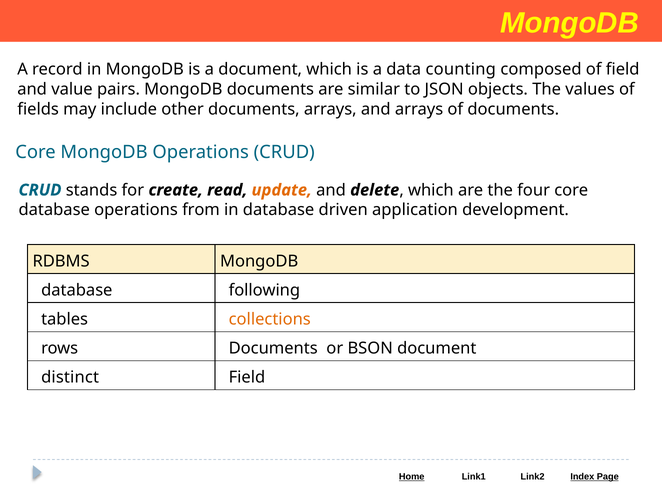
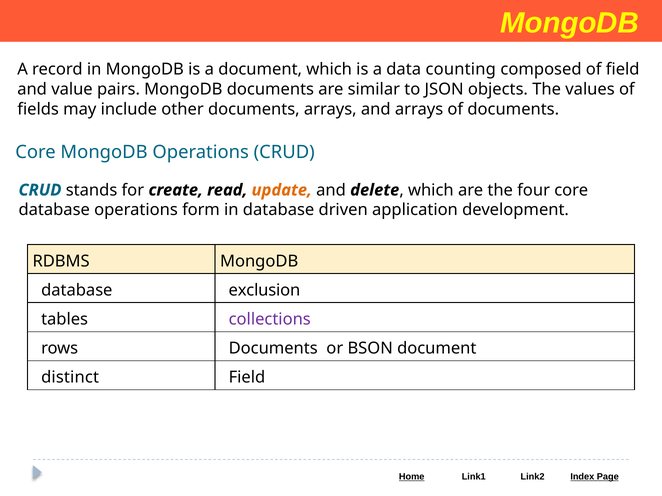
from: from -> form
following: following -> exclusion
collections colour: orange -> purple
